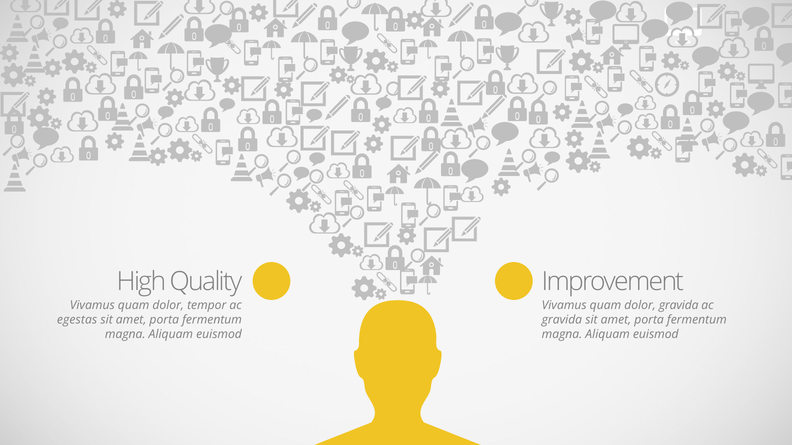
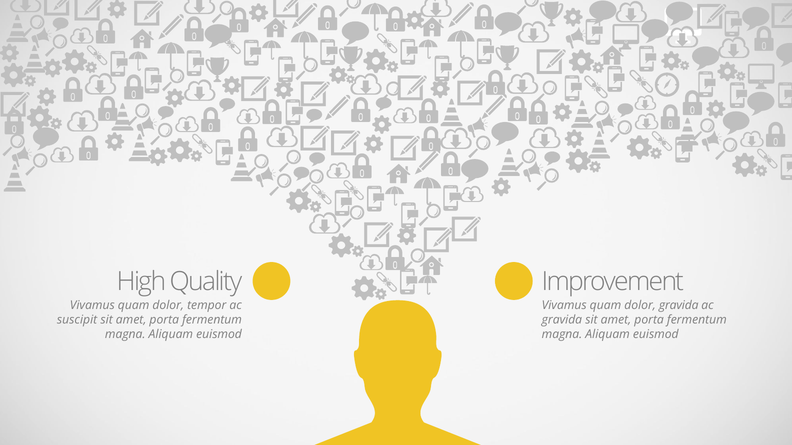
egestas: egestas -> suscipit
